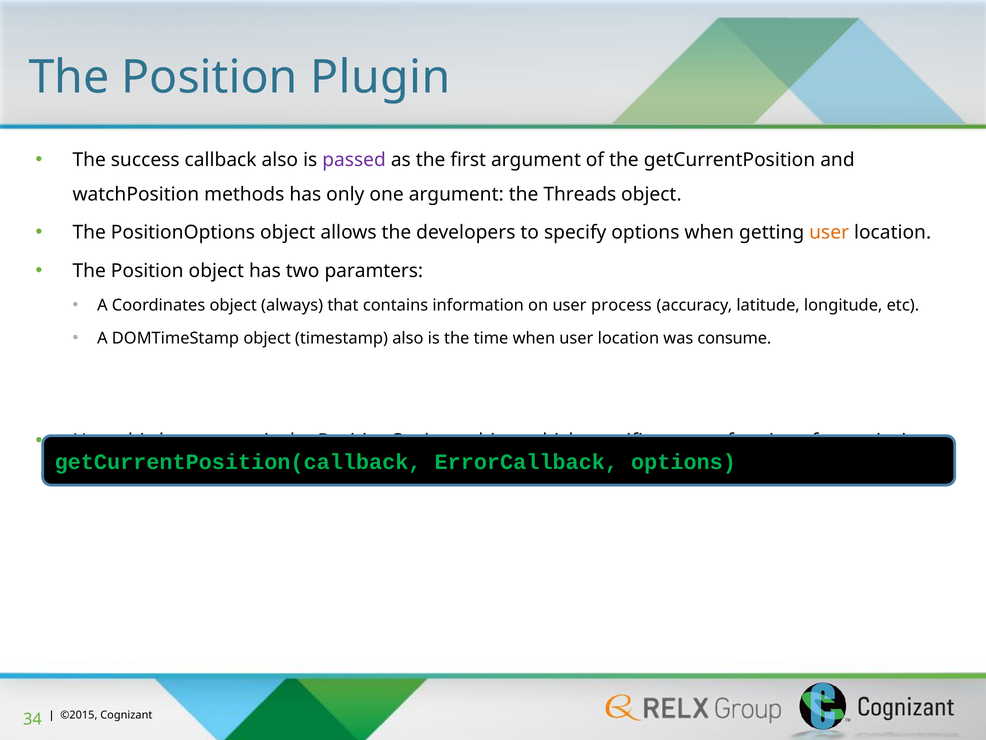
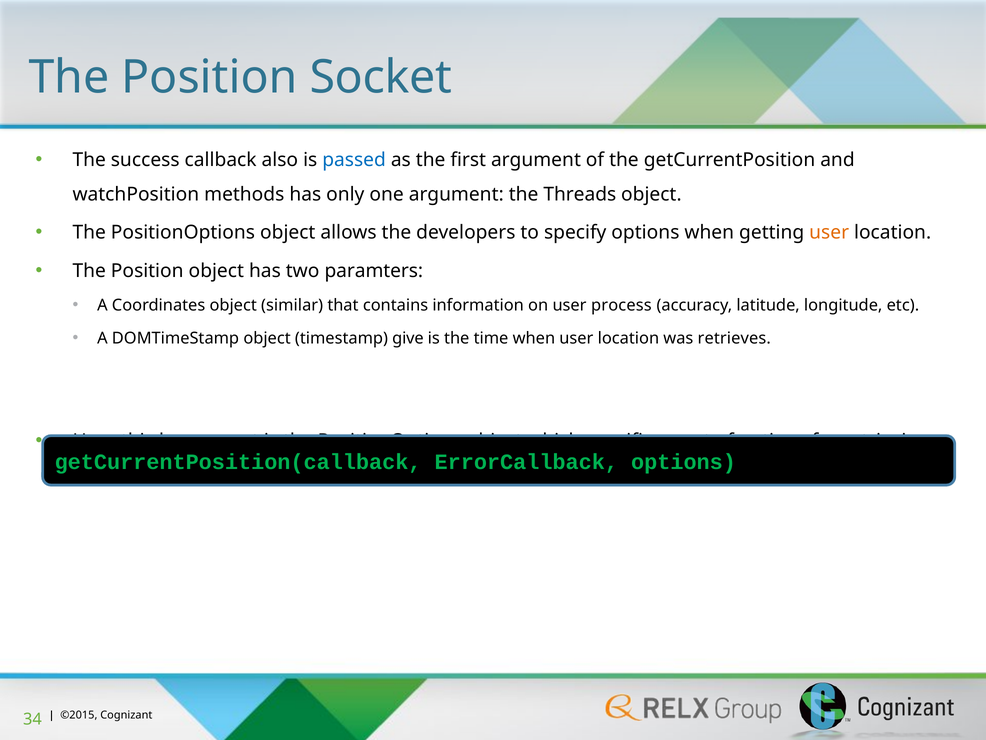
Plugin: Plugin -> Socket
passed colour: purple -> blue
always: always -> similar
timestamp also: also -> give
consume: consume -> retrieves
